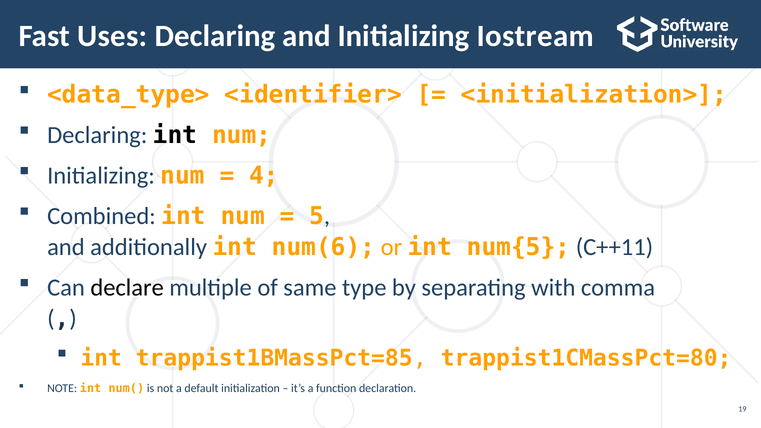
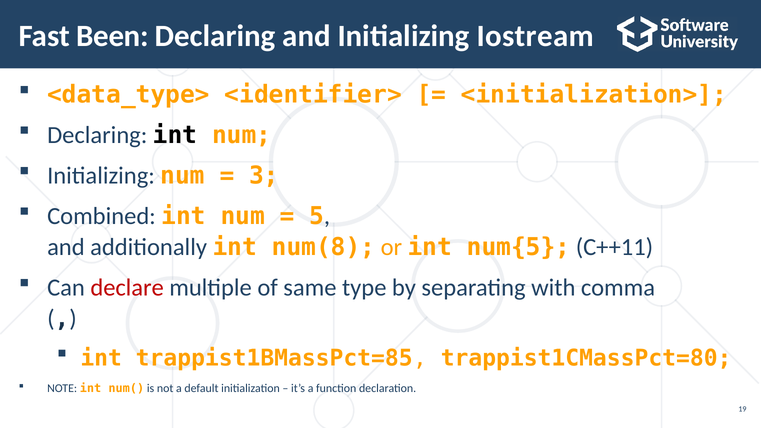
Uses: Uses -> Been
4: 4 -> 3
num(6: num(6 -> num(8
declare colour: black -> red
